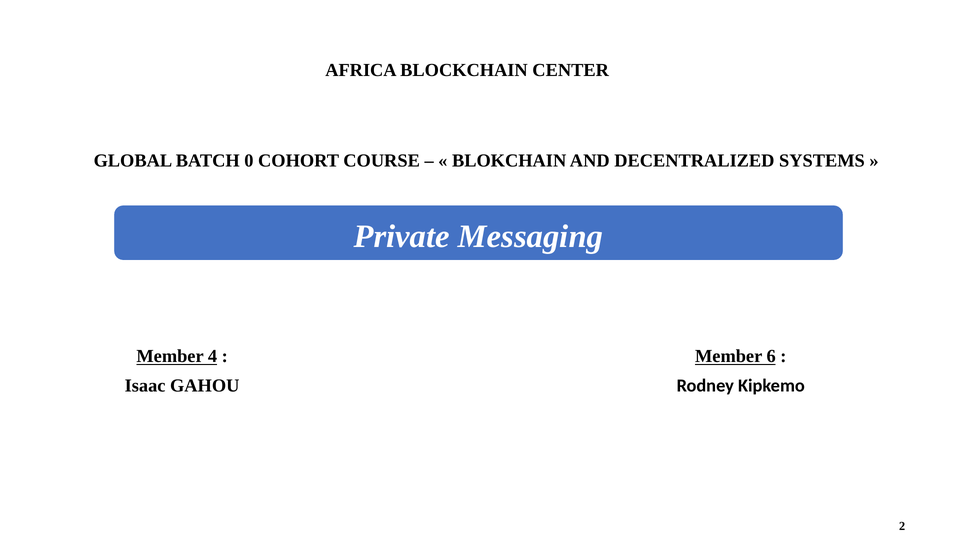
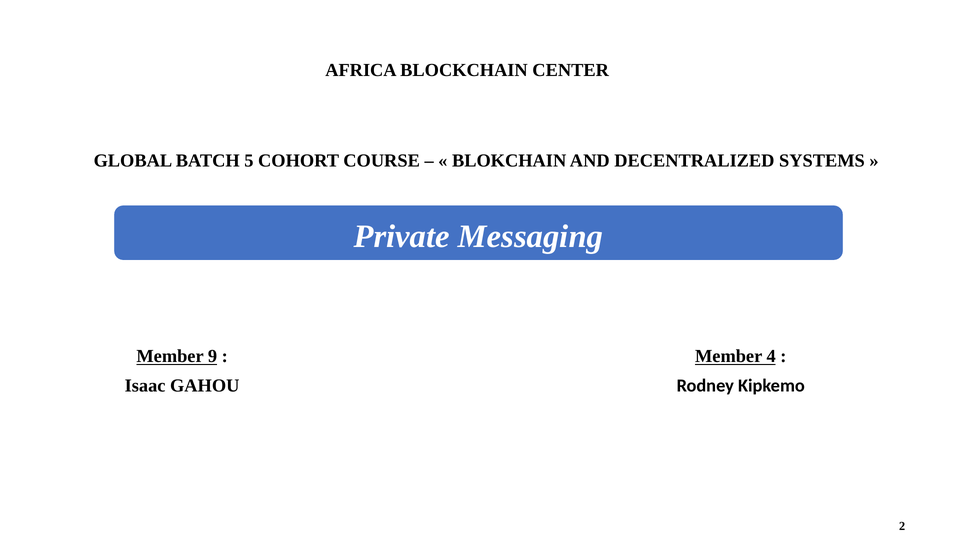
0: 0 -> 5
4: 4 -> 9
6: 6 -> 4
